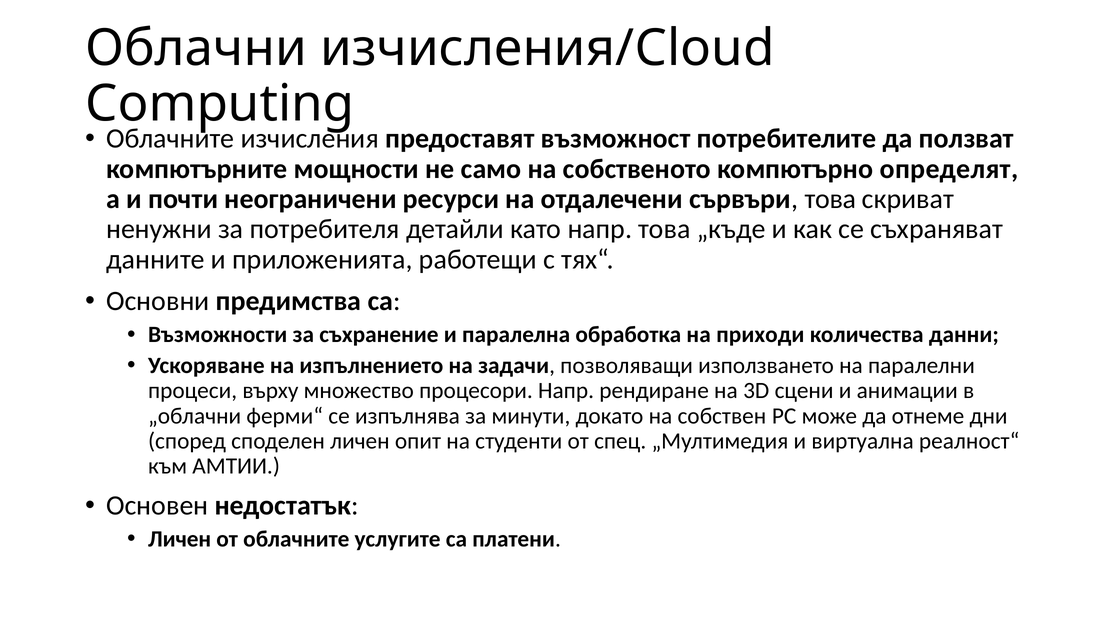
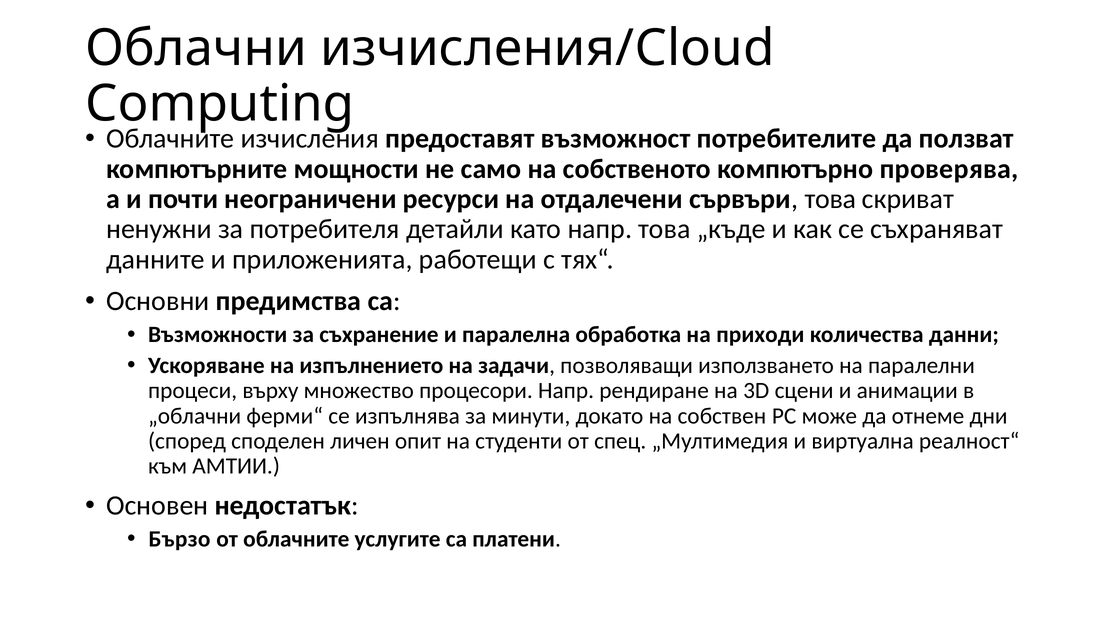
определят: определят -> проверява
Личен at (180, 539): Личен -> Бързо
